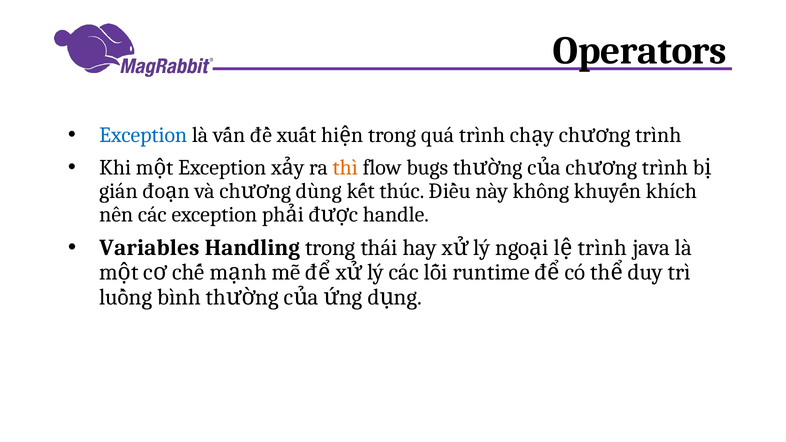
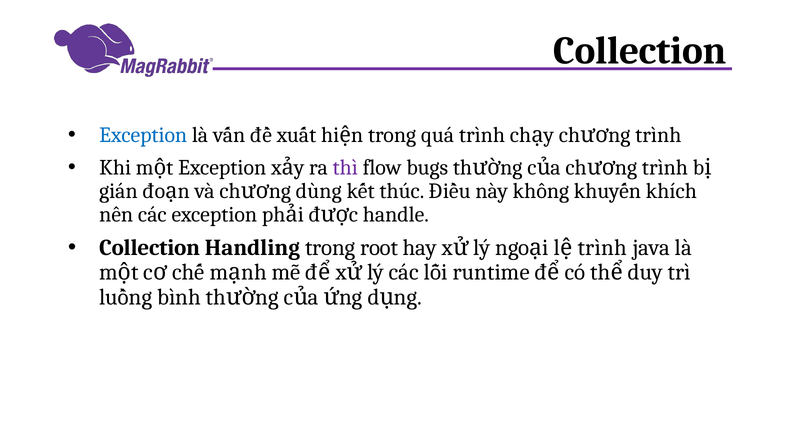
Operators at (640, 51): Operators -> Collection
thì colour: orange -> purple
Variables at (149, 248): Variables -> Collection
thái: thái -> root
